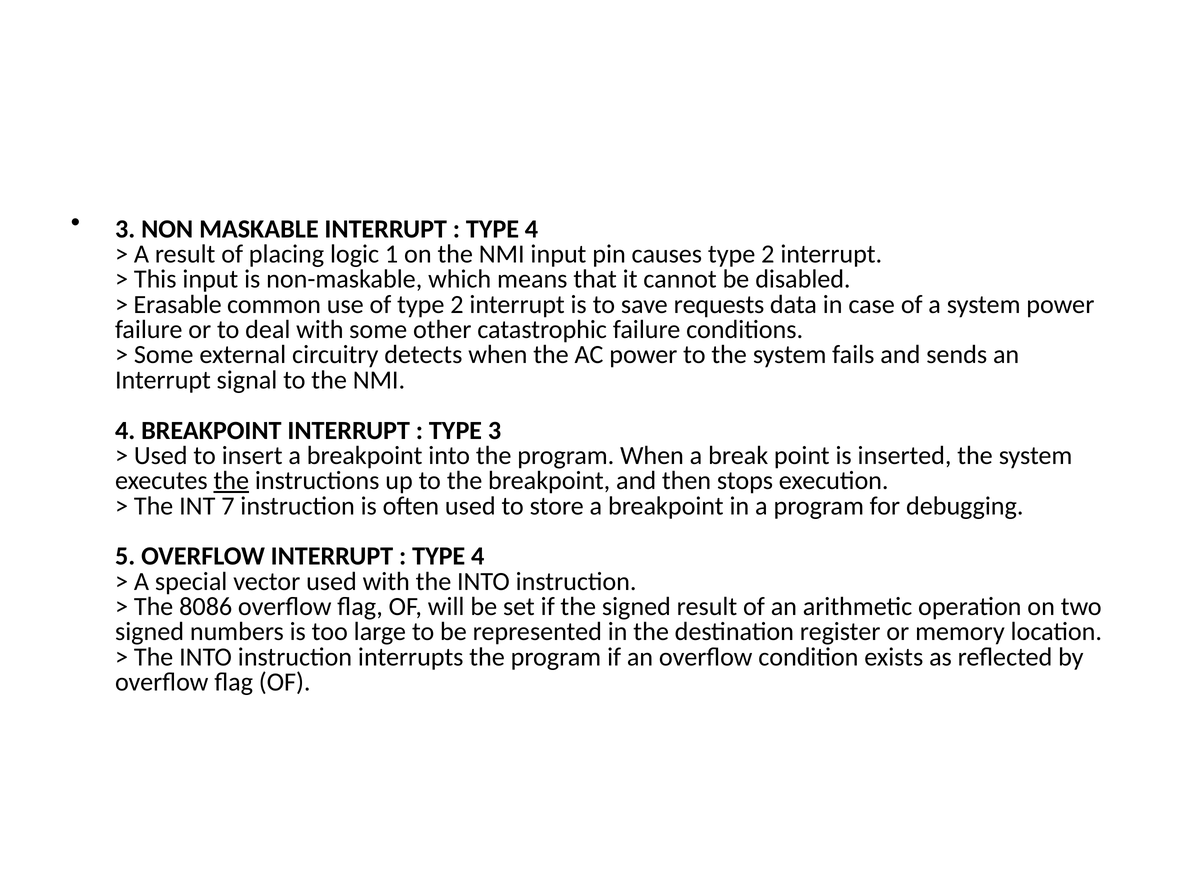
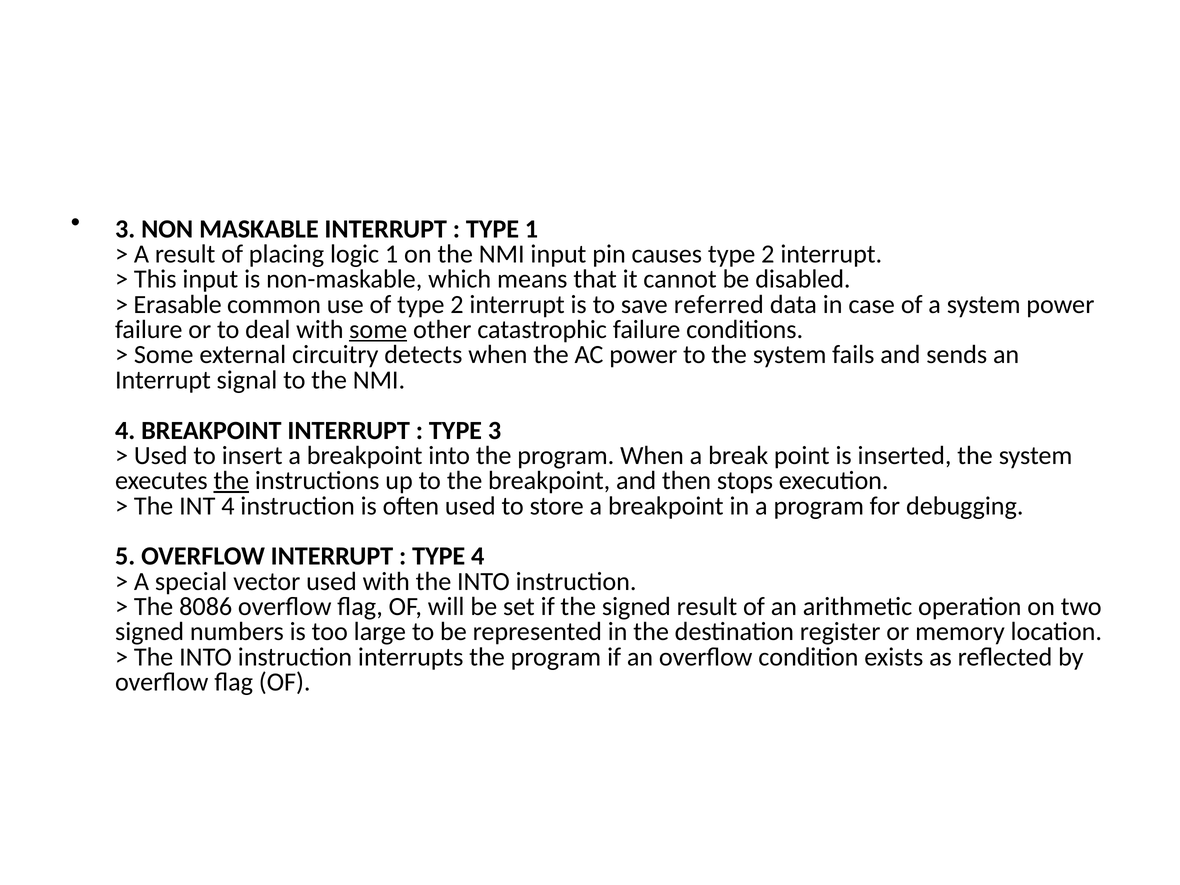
4 at (531, 229): 4 -> 1
requests: requests -> referred
some at (378, 330) underline: none -> present
INT 7: 7 -> 4
